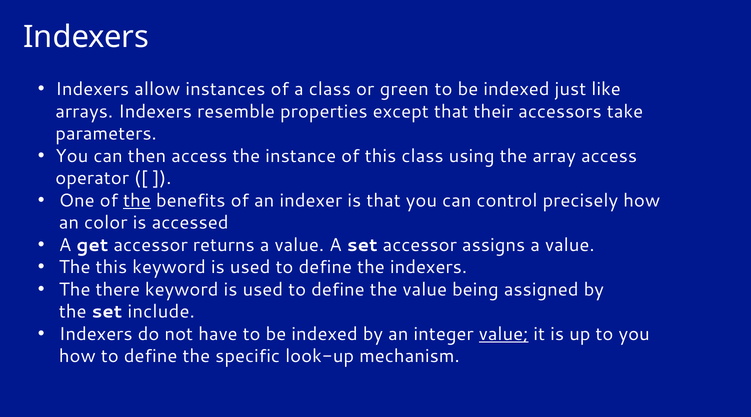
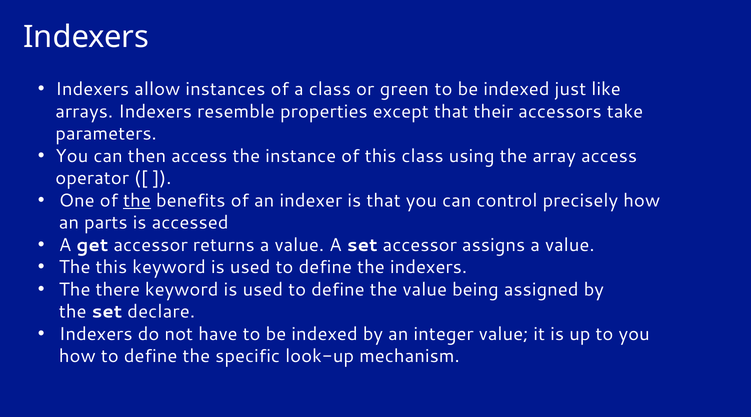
color: color -> parts
include: include -> declare
value at (504, 334) underline: present -> none
